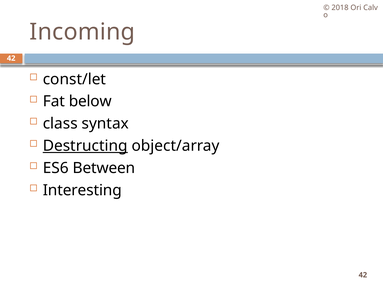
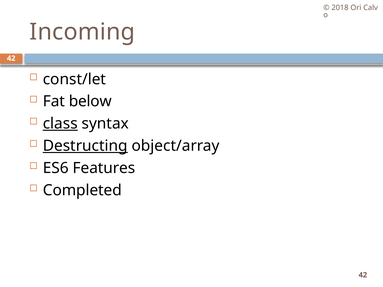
class underline: none -> present
Between: Between -> Features
Interesting: Interesting -> Completed
